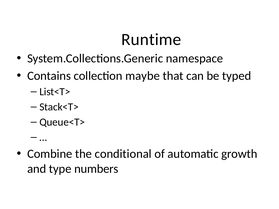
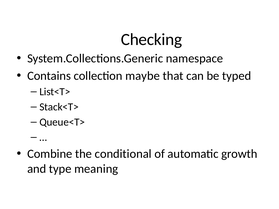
Runtime: Runtime -> Checking
numbers: numbers -> meaning
